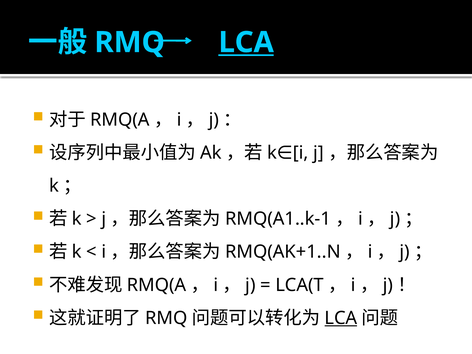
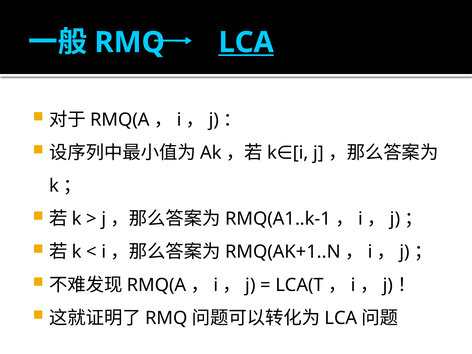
LCA at (341, 318) underline: present -> none
